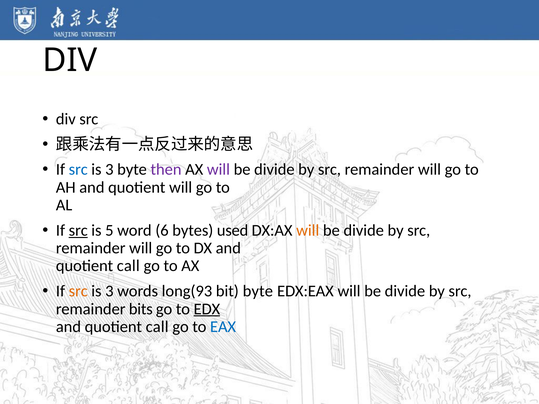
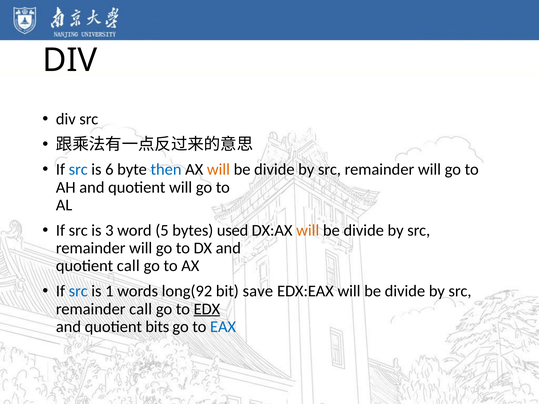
3 at (109, 170): 3 -> 6
then colour: purple -> blue
will at (218, 170) colour: purple -> orange
src at (78, 230) underline: present -> none
5: 5 -> 3
6: 6 -> 5
src at (78, 291) colour: orange -> blue
3 at (109, 291): 3 -> 1
long(93: long(93 -> long(92
bit byte: byte -> save
remainder bits: bits -> call
call at (157, 327): call -> bits
